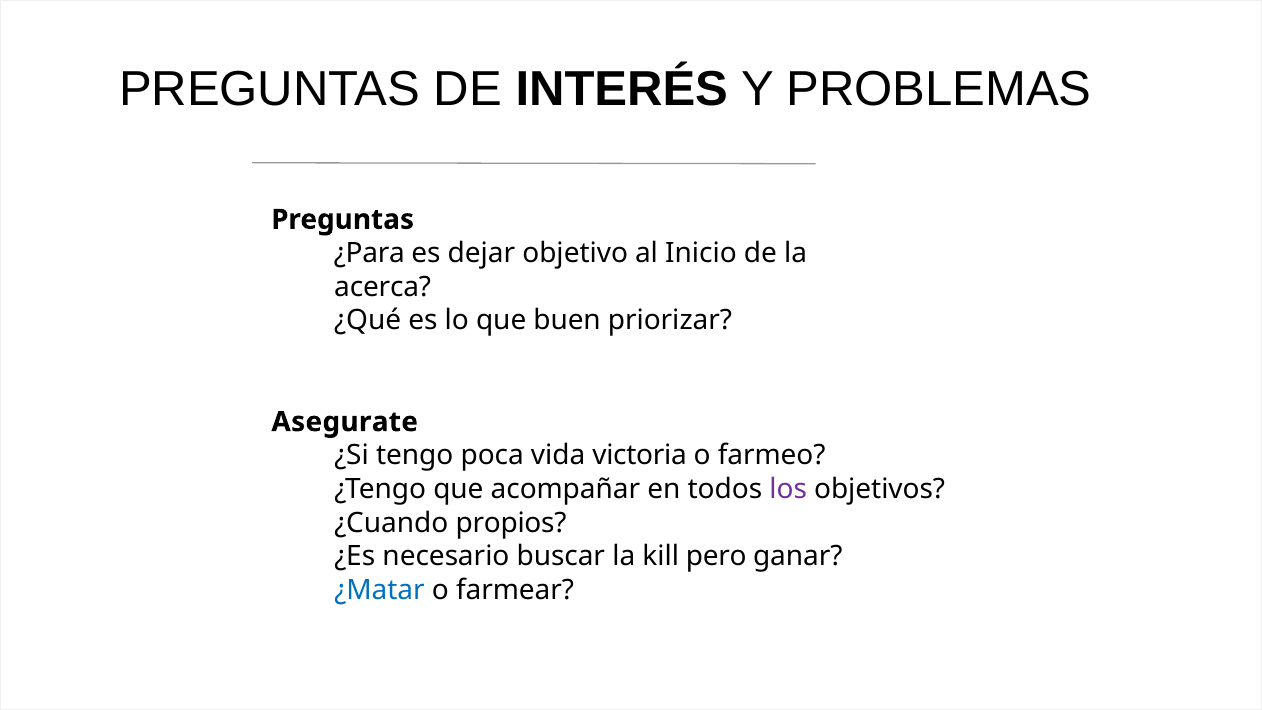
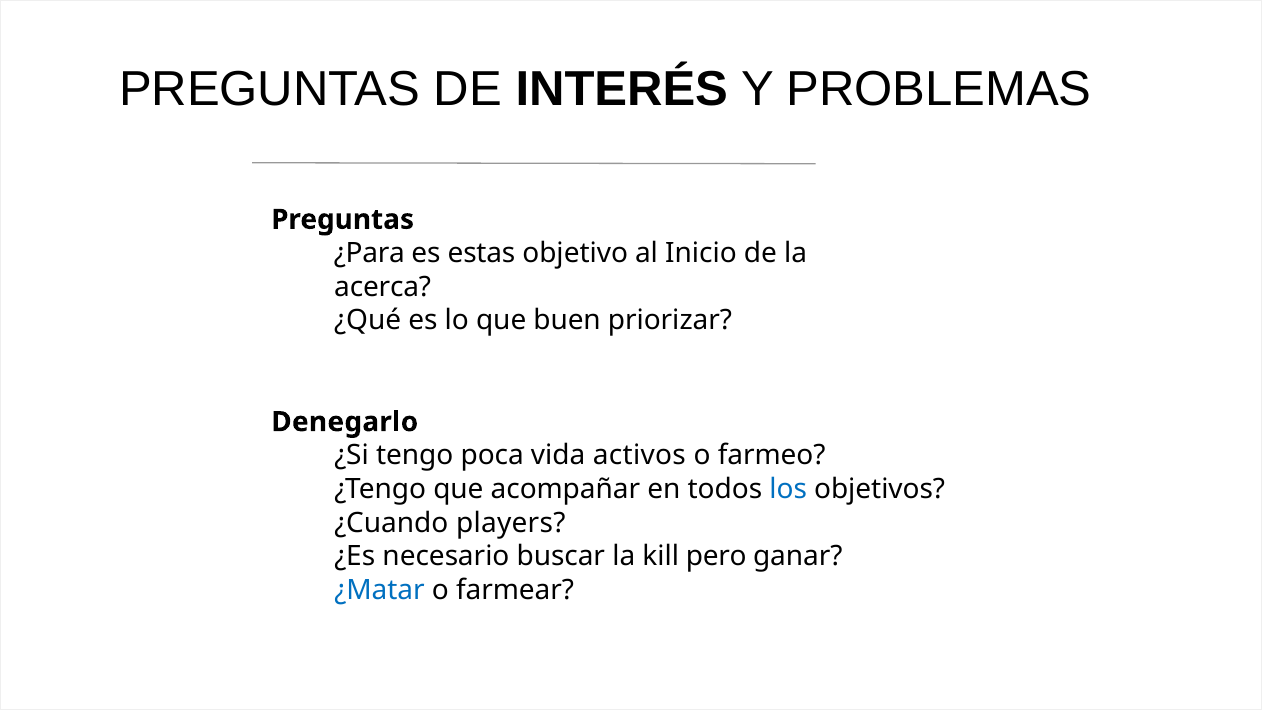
dejar: dejar -> estas
Asegurate: Asegurate -> Denegarlo
victoria: victoria -> activos
los colour: purple -> blue
propios: propios -> players
